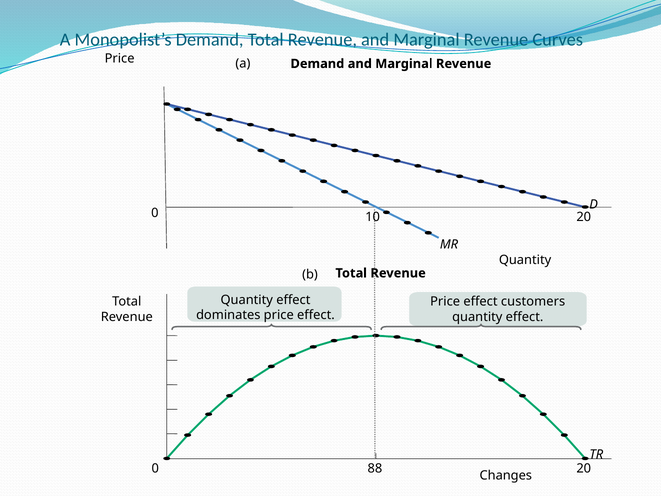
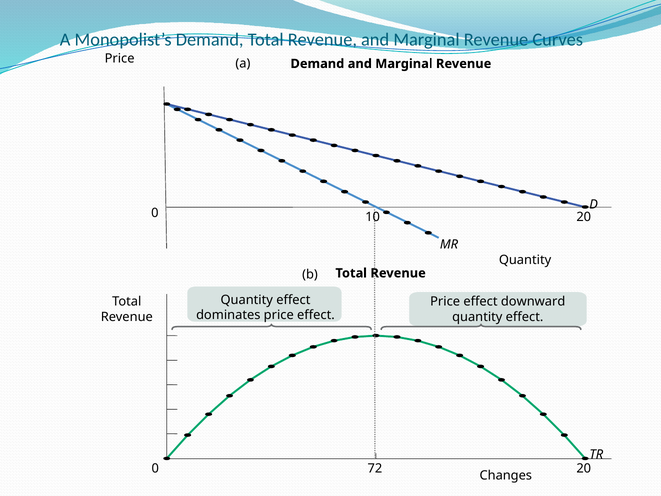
customers: customers -> downward
88: 88 -> 72
